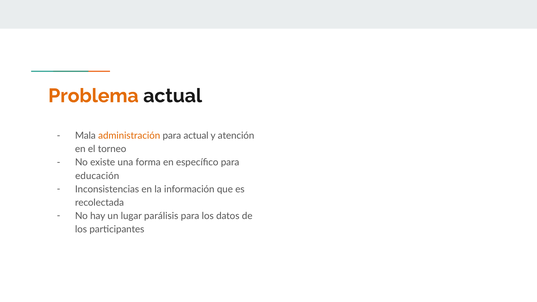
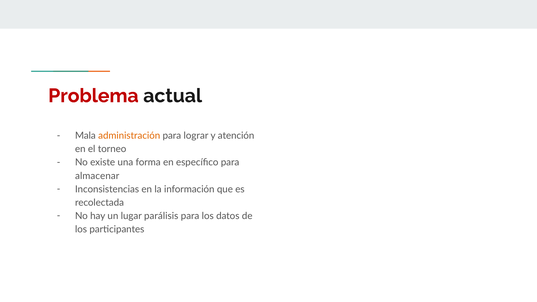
Problema colour: orange -> red
para actual: actual -> lograr
educación: educación -> almacenar
